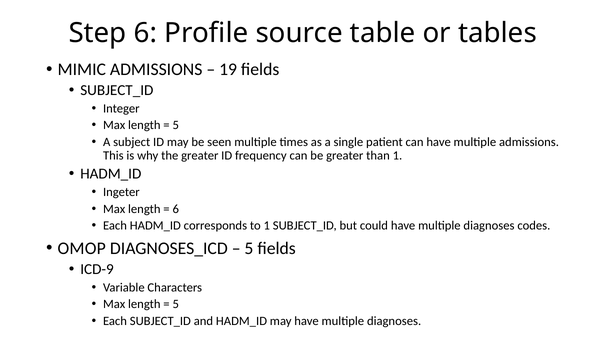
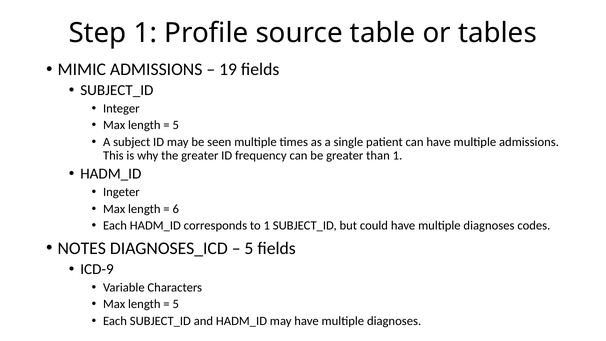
Step 6: 6 -> 1
OMOP: OMOP -> NOTES
